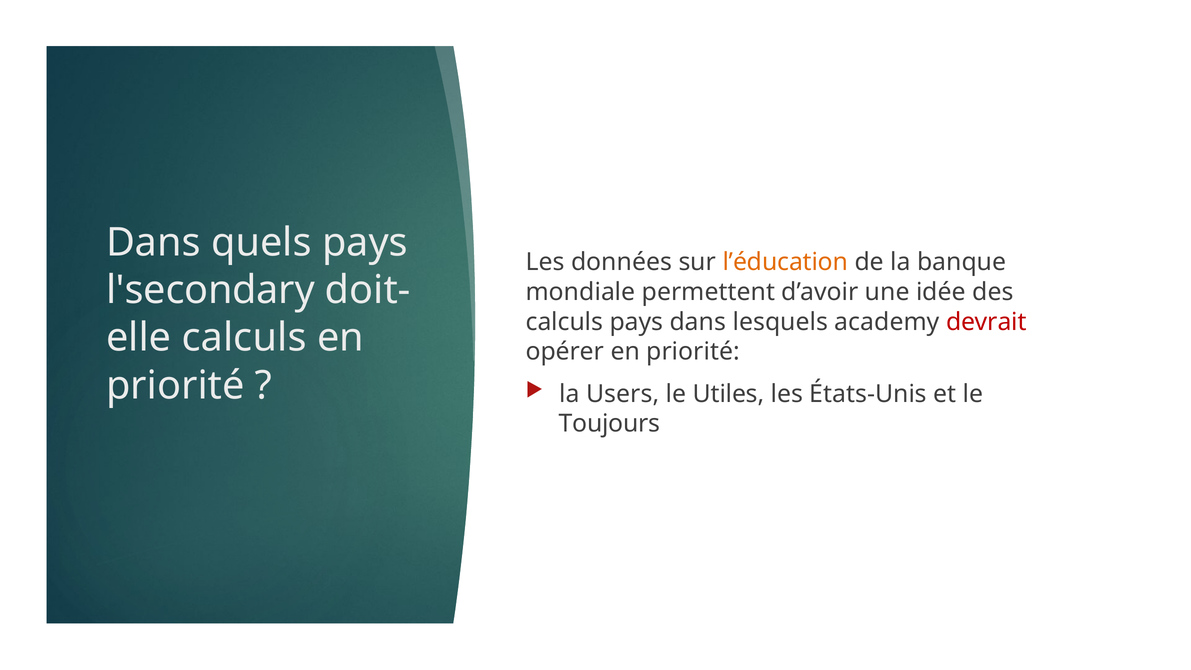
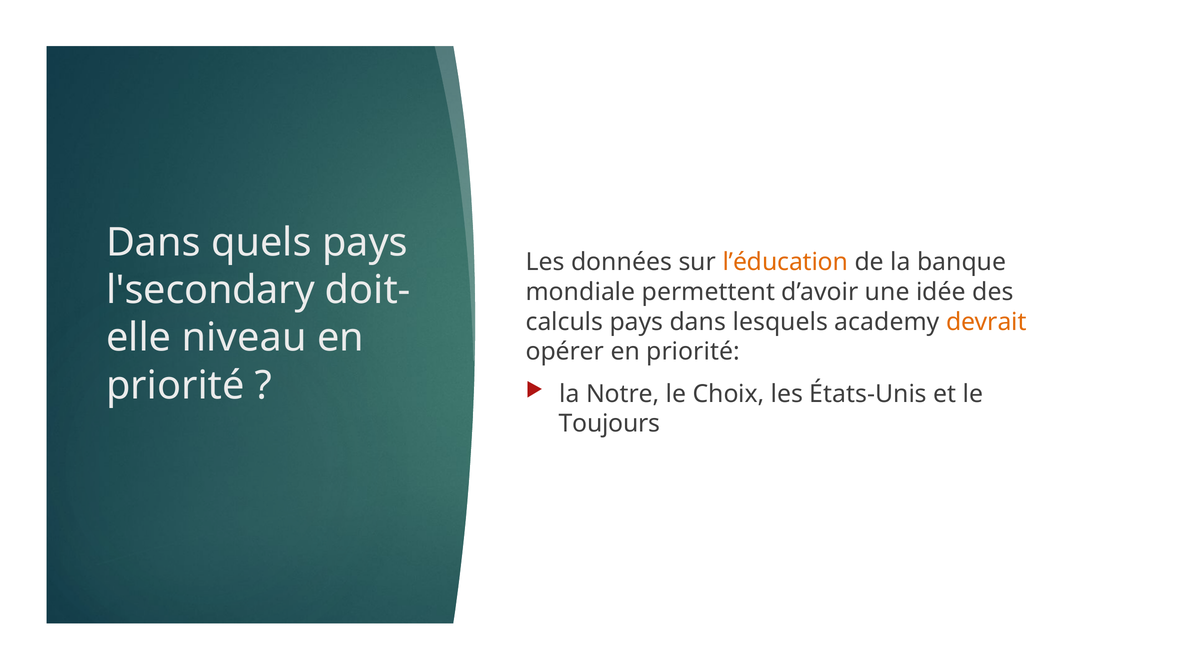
devrait colour: red -> orange
calculs at (244, 338): calculs -> niveau
Users: Users -> Notre
Utiles: Utiles -> Choix
